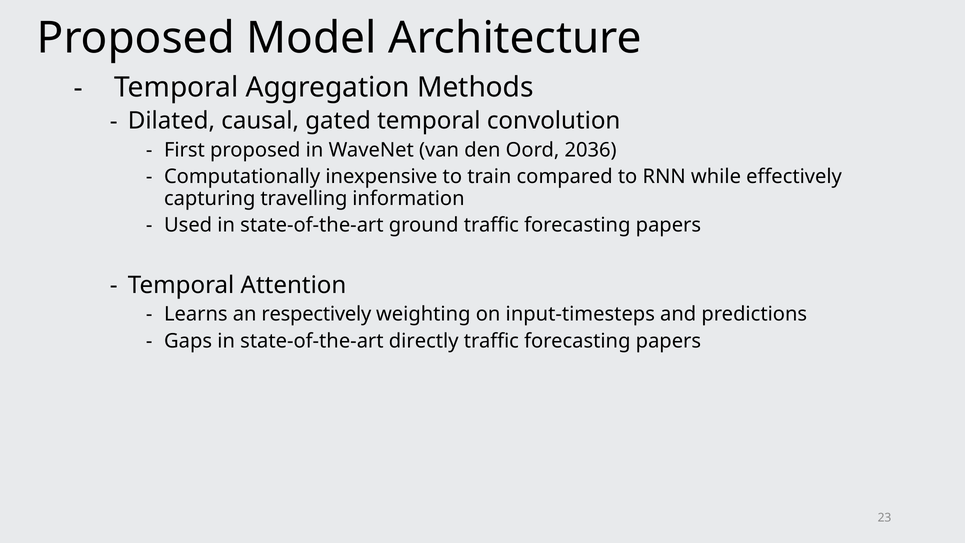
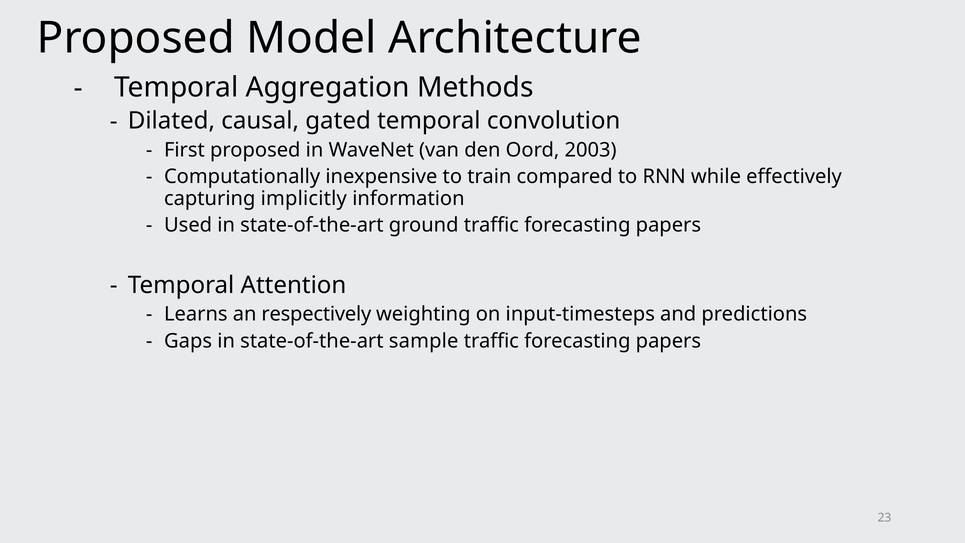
2036: 2036 -> 2003
travelling: travelling -> implicitly
directly: directly -> sample
